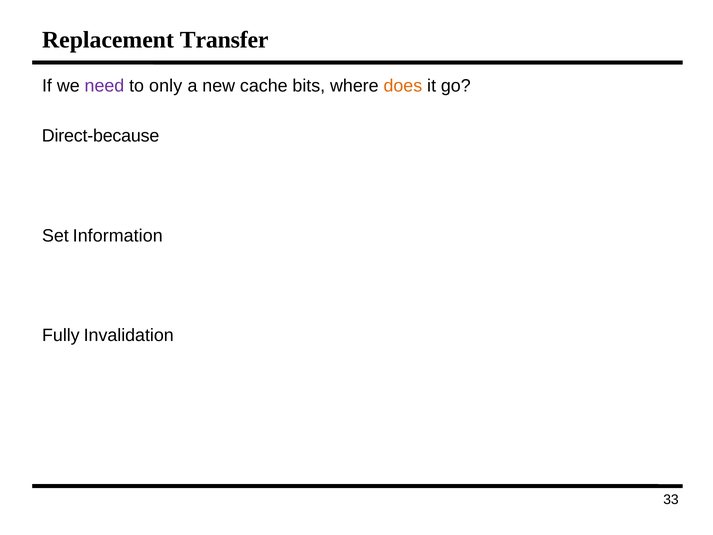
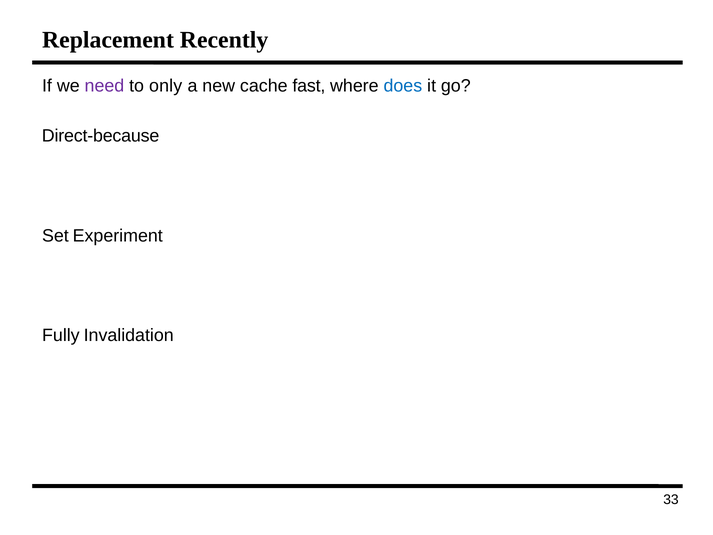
Transfer: Transfer -> Recently
bits: bits -> fast
does colour: orange -> blue
Information: Information -> Experiment
